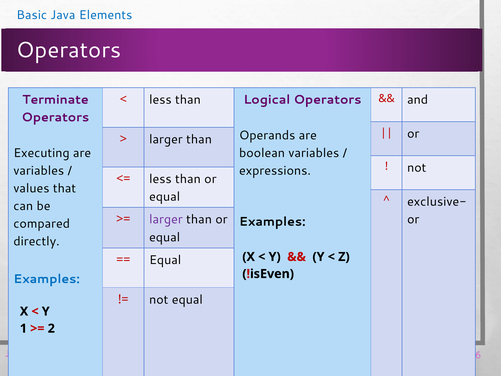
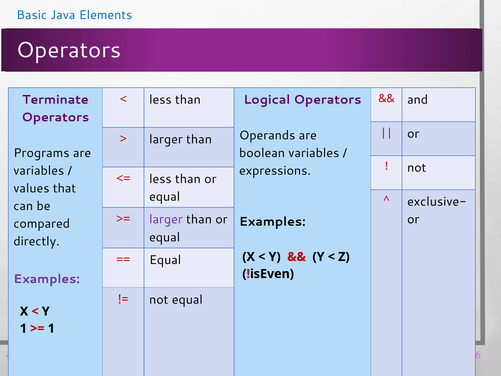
Executing: Executing -> Programs
Examples at (47, 279) colour: blue -> purple
2 at (51, 328): 2 -> 1
